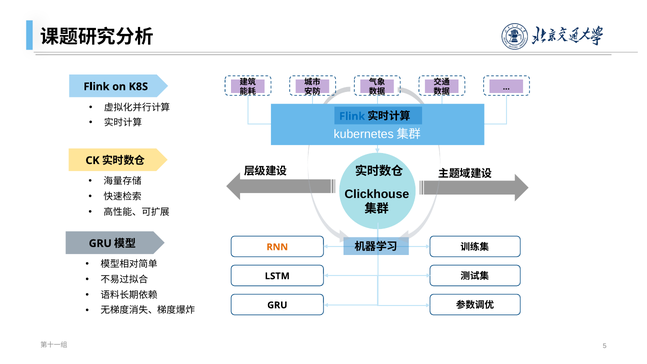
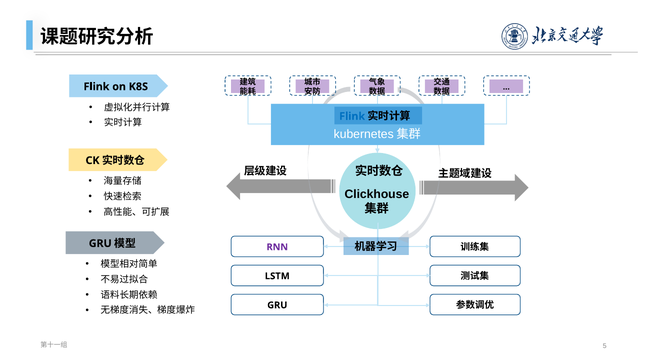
RNN colour: orange -> purple
